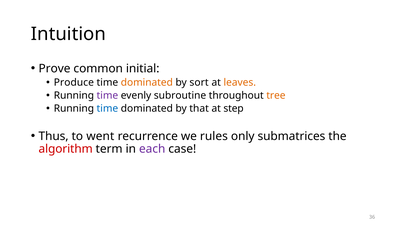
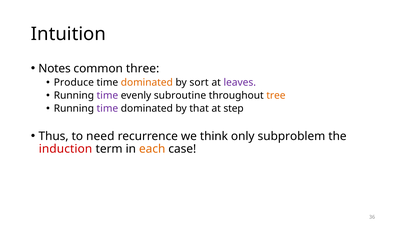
Prove: Prove -> Notes
initial: initial -> three
leaves colour: orange -> purple
time at (107, 109) colour: blue -> purple
went: went -> need
rules: rules -> think
submatrices: submatrices -> subproblem
algorithm: algorithm -> induction
each colour: purple -> orange
